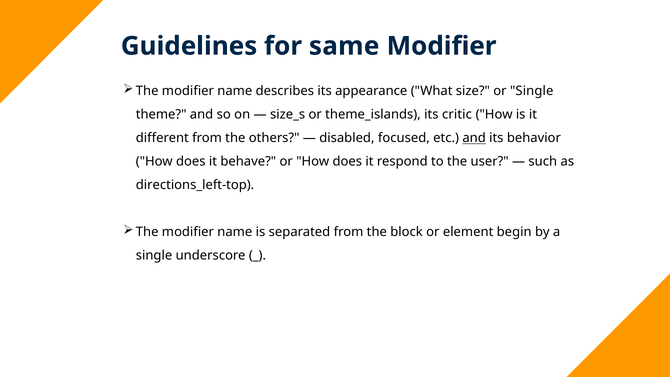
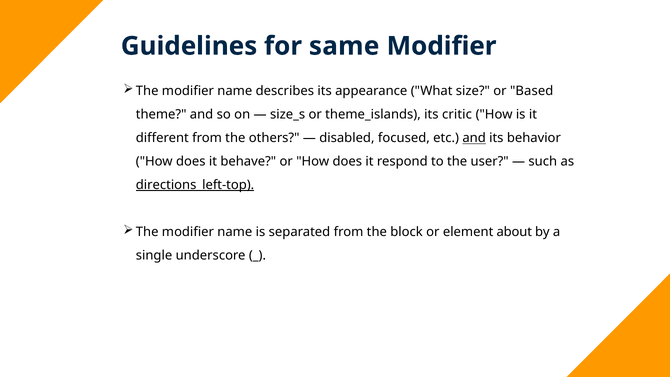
or Single: Single -> Based
directions_left-top underline: none -> present
begin: begin -> about
